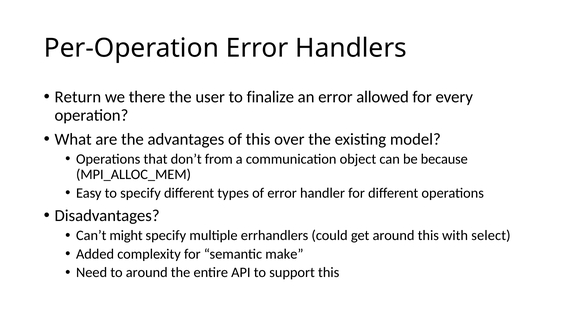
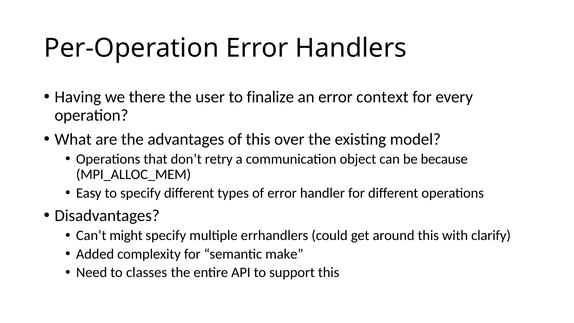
Return: Return -> Having
allowed: allowed -> context
from: from -> retry
select: select -> clarify
to around: around -> classes
